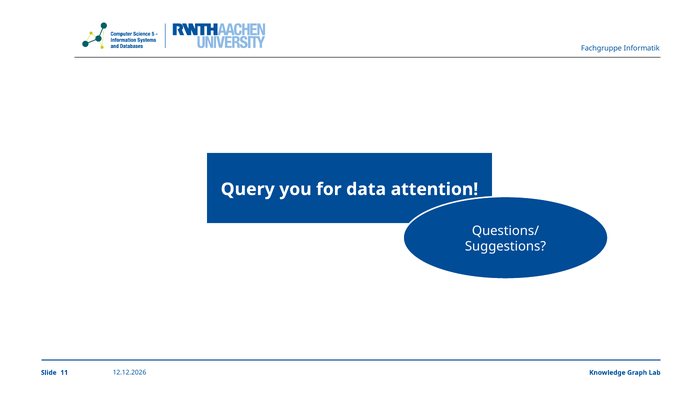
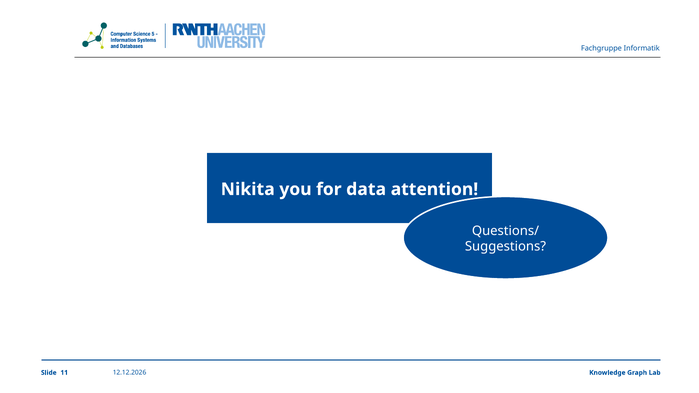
Query: Query -> Nikita
